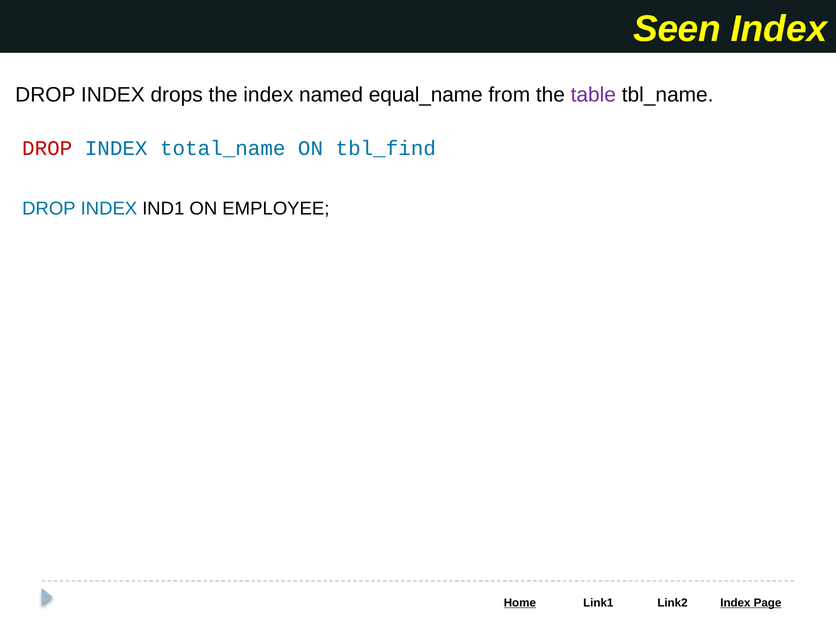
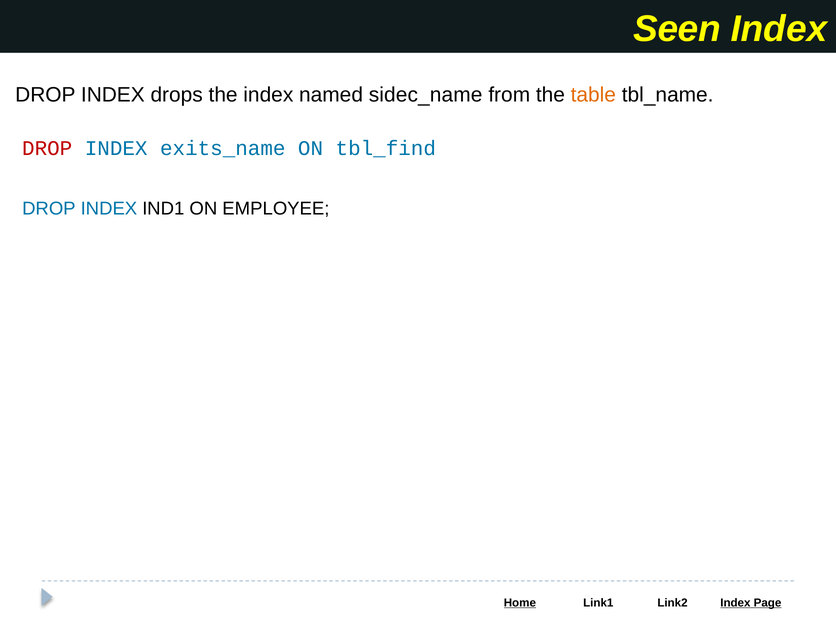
equal_name: equal_name -> sidec_name
table colour: purple -> orange
total_name: total_name -> exits_name
